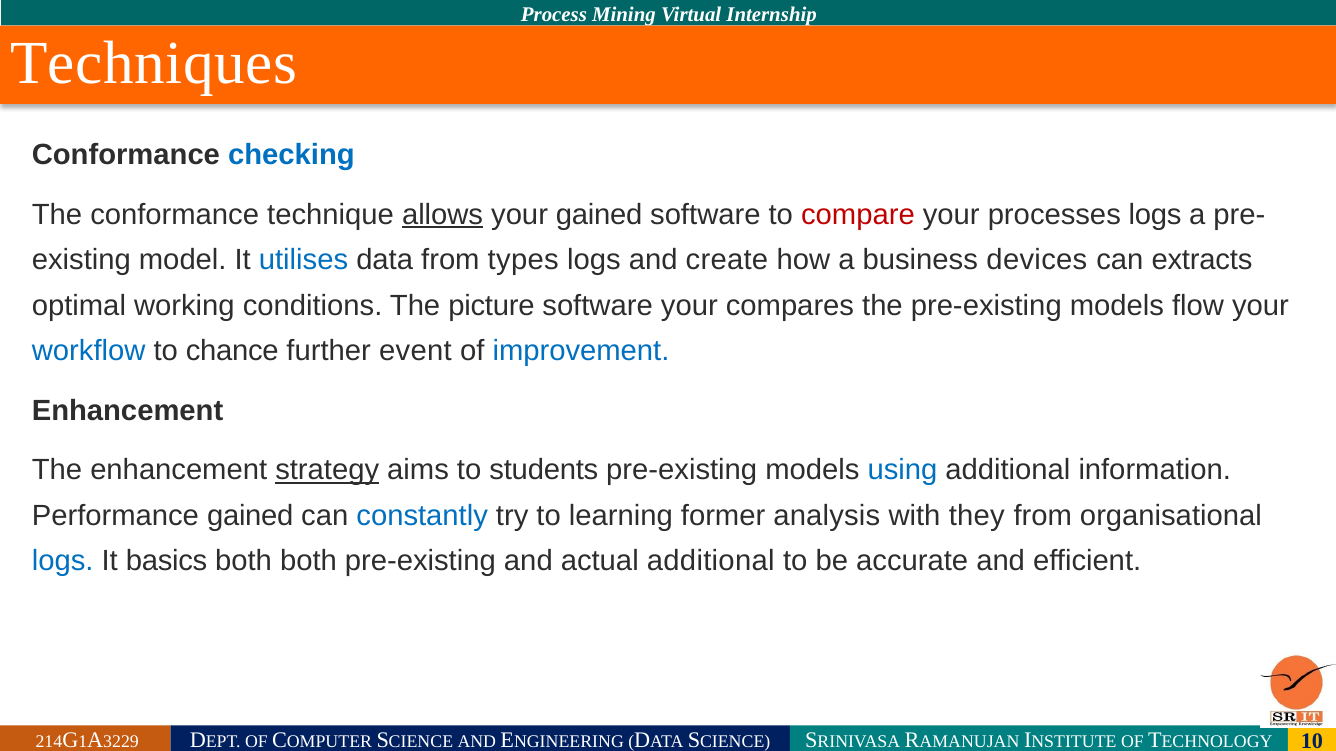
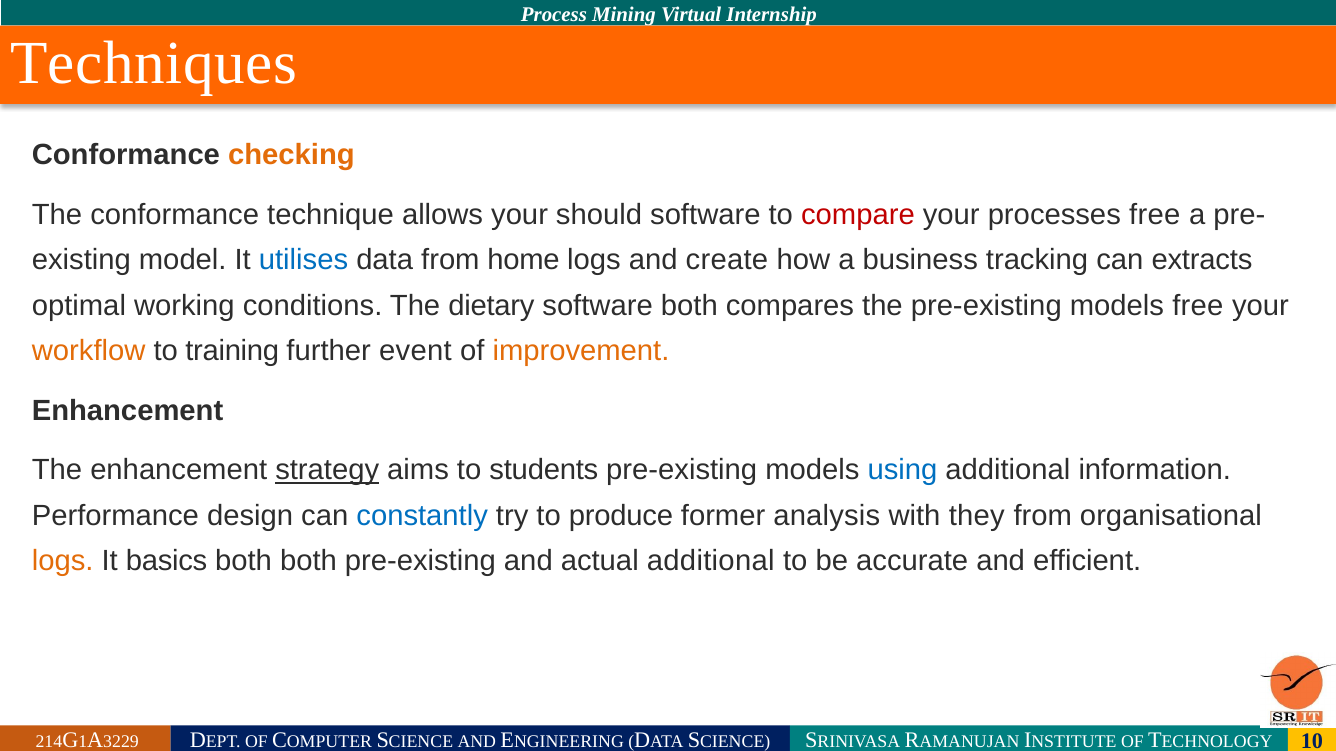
checking colour: blue -> orange
allows underline: present -> none
your gained: gained -> should
processes logs: logs -> free
types: types -> home
devices: devices -> tracking
picture: picture -> dietary
software your: your -> both
models flow: flow -> free
workflow colour: blue -> orange
chance: chance -> training
improvement colour: blue -> orange
Performance gained: gained -> design
learning: learning -> produce
logs at (63, 562) colour: blue -> orange
